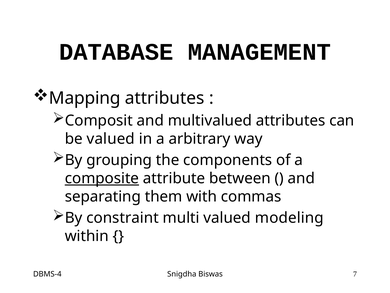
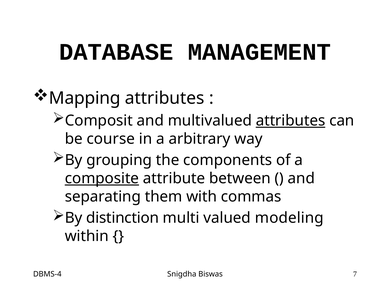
attributes at (291, 120) underline: none -> present
be valued: valued -> course
constraint: constraint -> distinction
